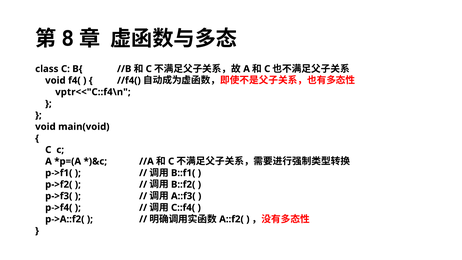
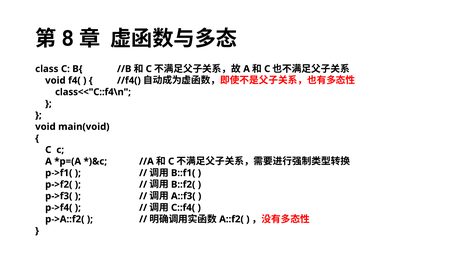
vptr<<"C::f4\n: vptr<<"C::f4\n -> class<<"C::f4\n
